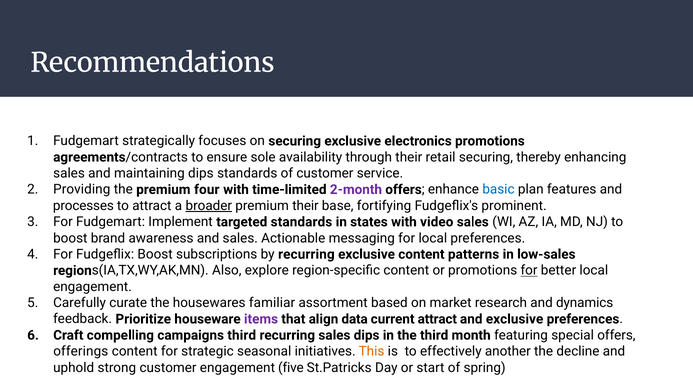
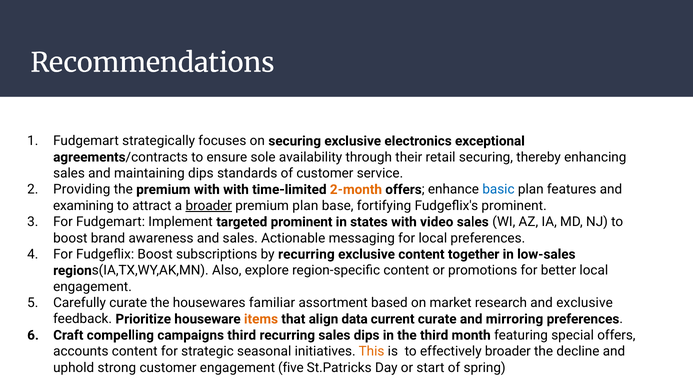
electronics promotions: promotions -> exceptional
premium four: four -> with
2-month colour: purple -> orange
processes: processes -> examining
premium their: their -> plan
targeted standards: standards -> prominent
patterns: patterns -> together
for at (529, 270) underline: present -> none
and dynamics: dynamics -> exclusive
items colour: purple -> orange
current attract: attract -> curate
and exclusive: exclusive -> mirroring
offerings: offerings -> accounts
effectively another: another -> broader
